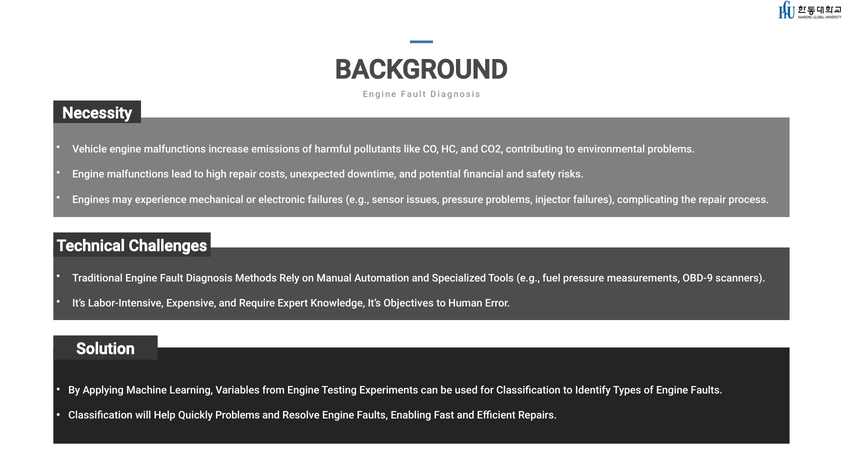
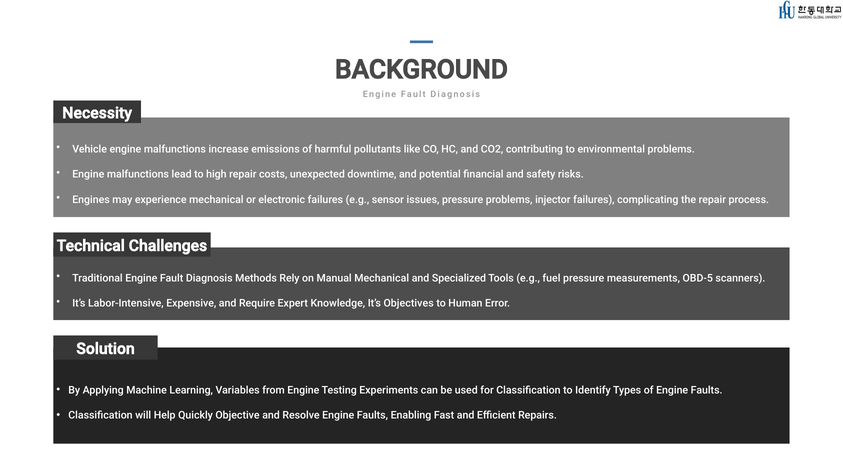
Manual Automation: Automation -> Mechanical
OBD-9: OBD-9 -> OBD-5
Quickly Problems: Problems -> Objective
